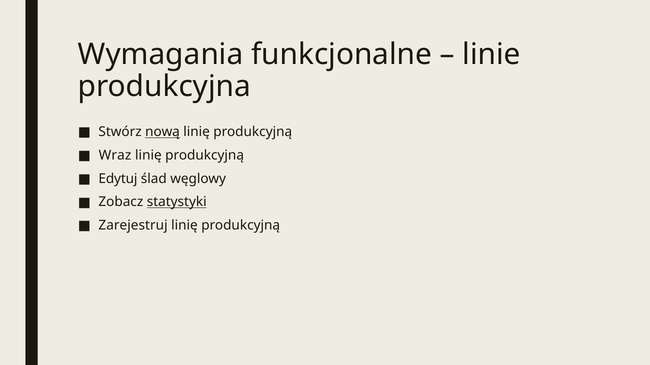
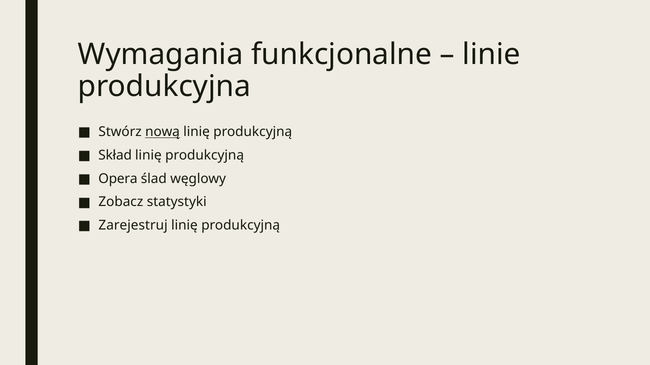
Wraz: Wraz -> Skład
Edytuj: Edytuj -> Opera
statystyki underline: present -> none
